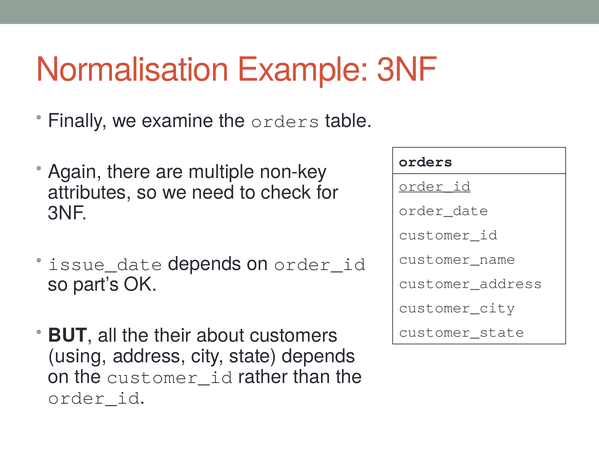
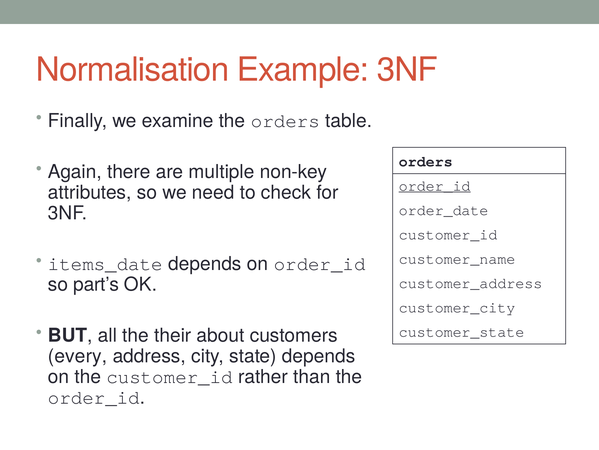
issue_date: issue_date -> items_date
using: using -> every
